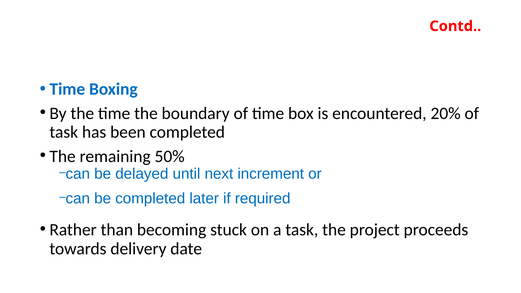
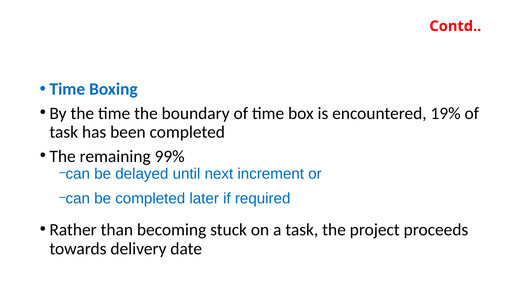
20%: 20% -> 19%
50%: 50% -> 99%
